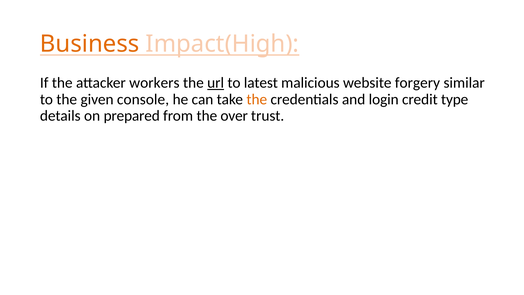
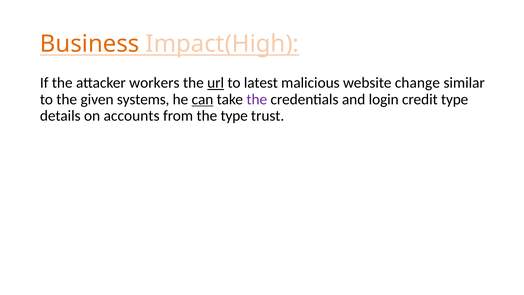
forgery: forgery -> change
console: console -> systems
can underline: none -> present
the at (257, 99) colour: orange -> purple
prepared: prepared -> accounts
the over: over -> type
